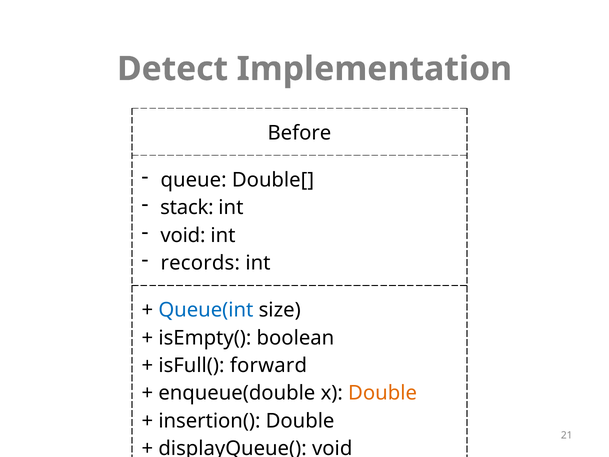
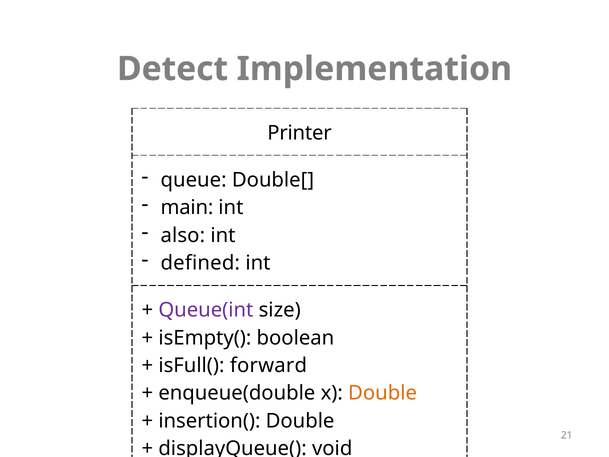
Before: Before -> Printer
stack: stack -> main
void at (183, 235): void -> also
records: records -> defined
Queue(int colour: blue -> purple
